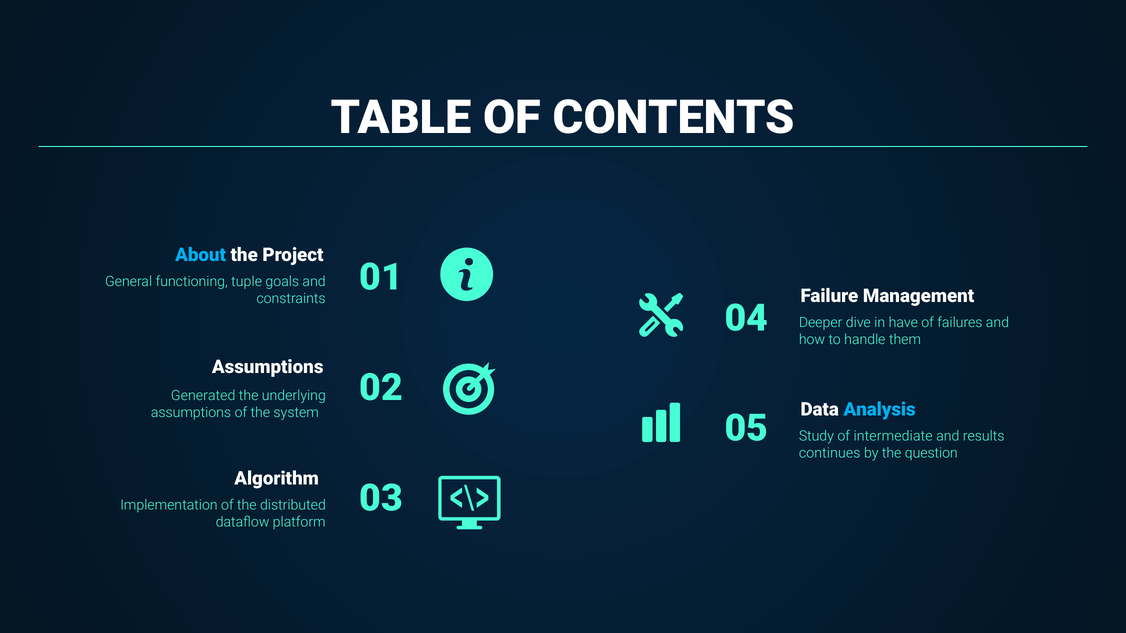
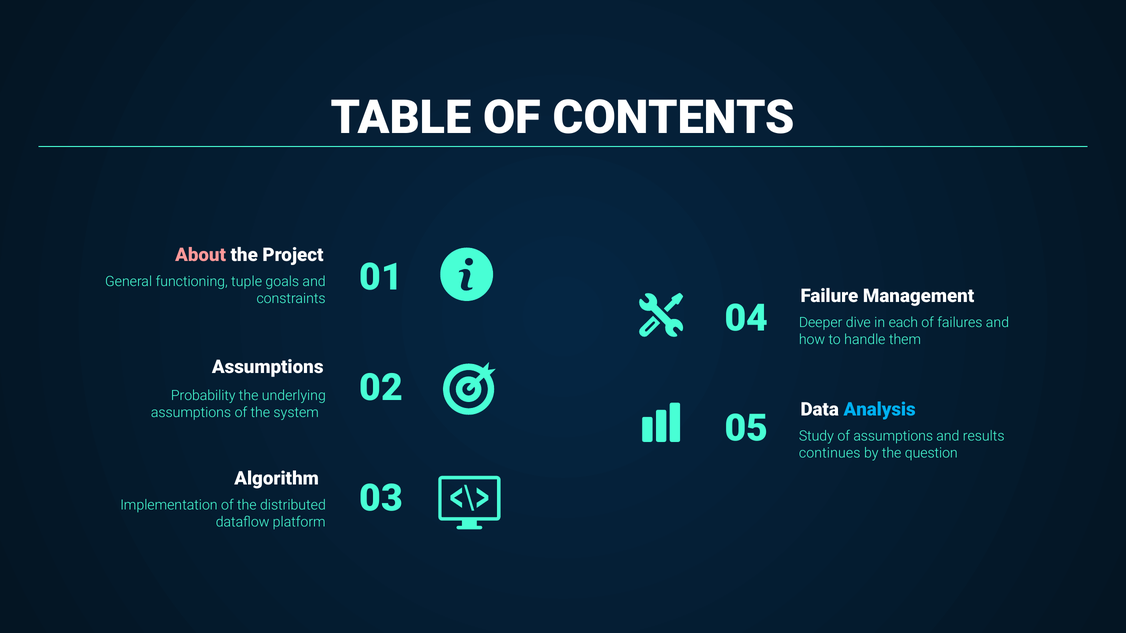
About colour: light blue -> pink
have: have -> each
Generated: Generated -> Probability
of intermediate: intermediate -> assumptions
